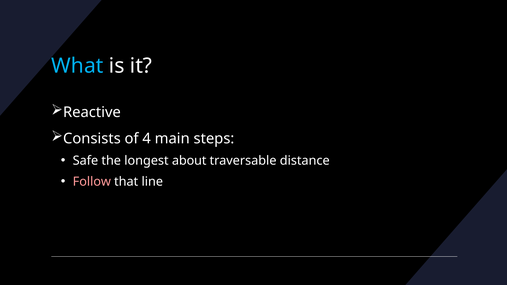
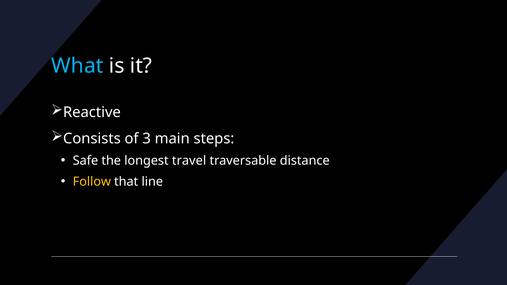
4: 4 -> 3
about: about -> travel
Follow colour: pink -> yellow
